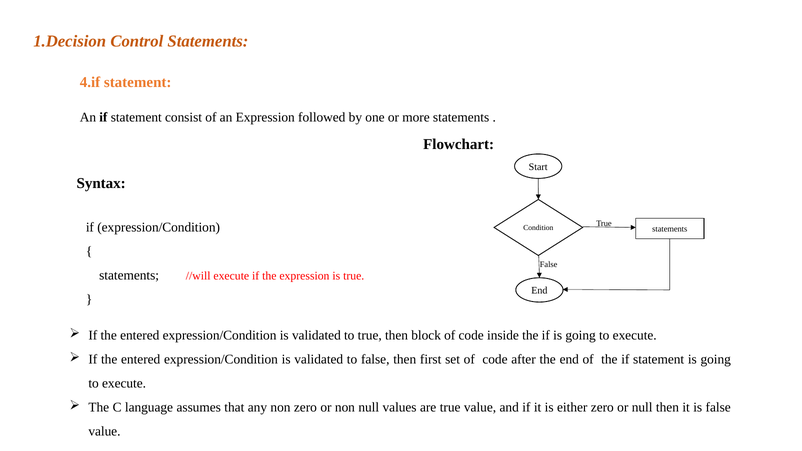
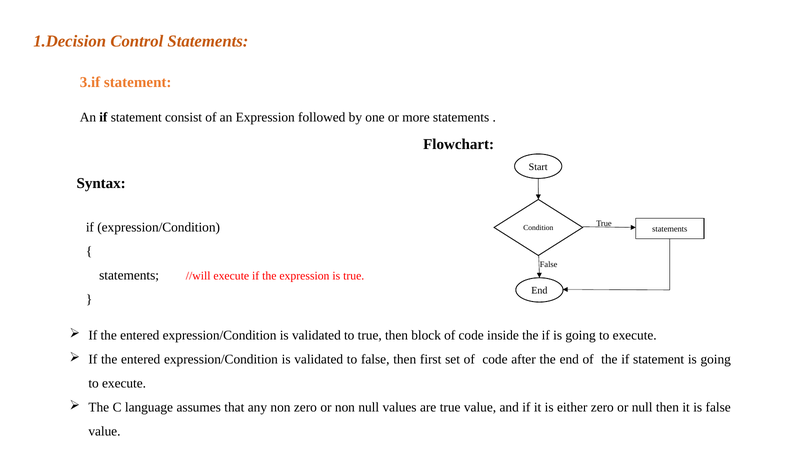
4.if: 4.if -> 3.if
